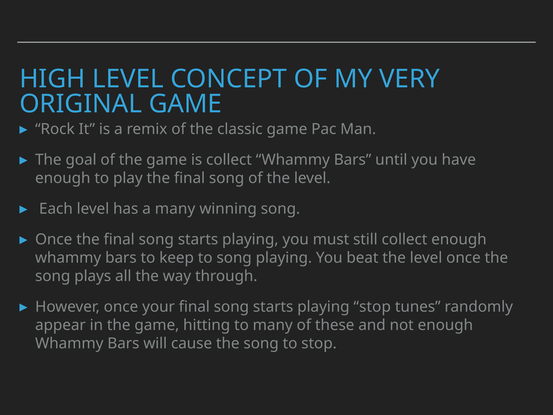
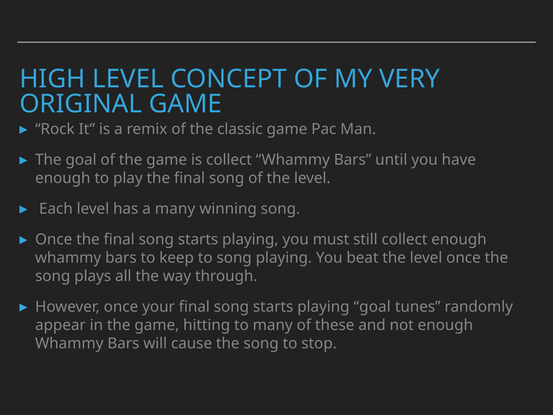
playing stop: stop -> goal
